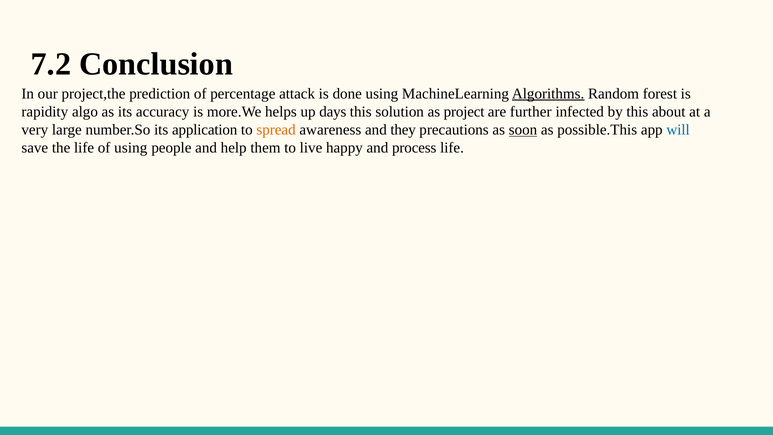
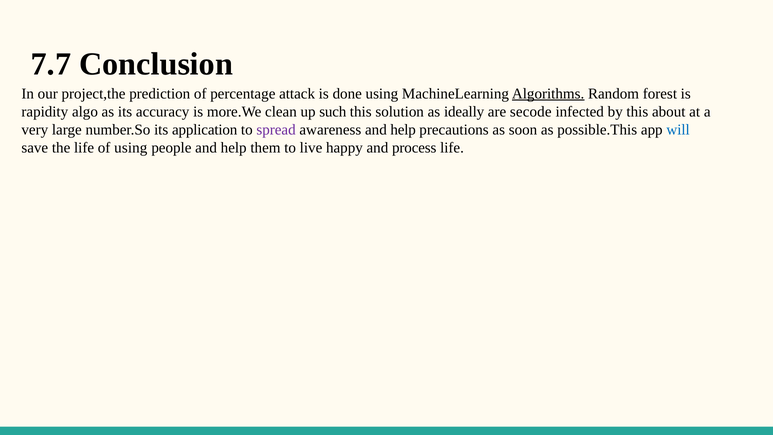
7.2: 7.2 -> 7.7
helps: helps -> clean
days: days -> such
project: project -> ideally
further: further -> secode
spread colour: orange -> purple
awareness and they: they -> help
soon underline: present -> none
